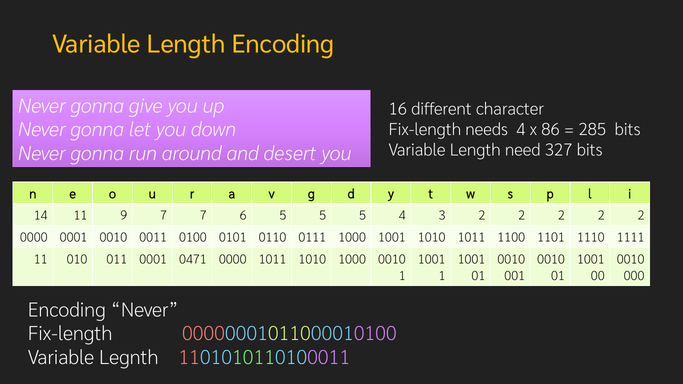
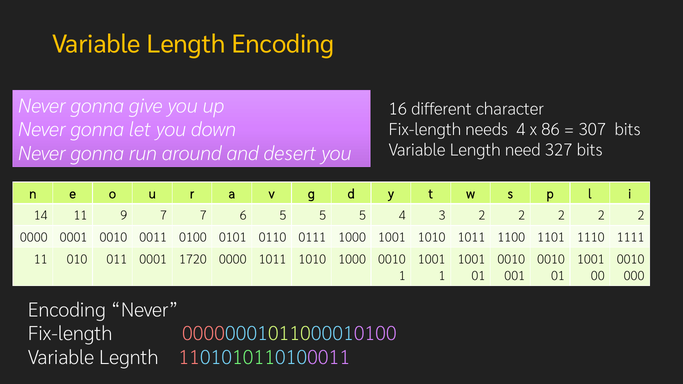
285: 285 -> 307
0471: 0471 -> 1720
